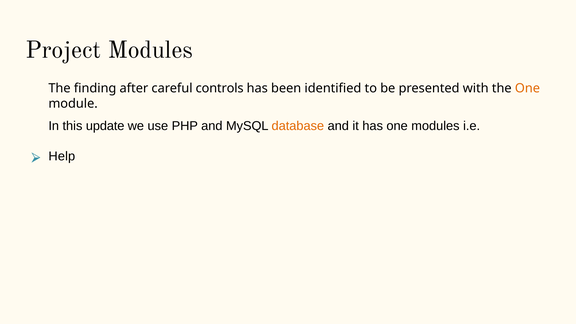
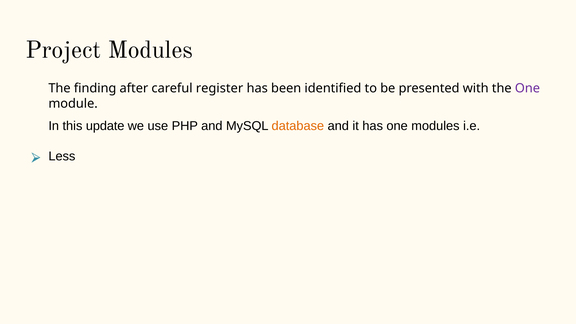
controls: controls -> register
One at (527, 88) colour: orange -> purple
Help: Help -> Less
